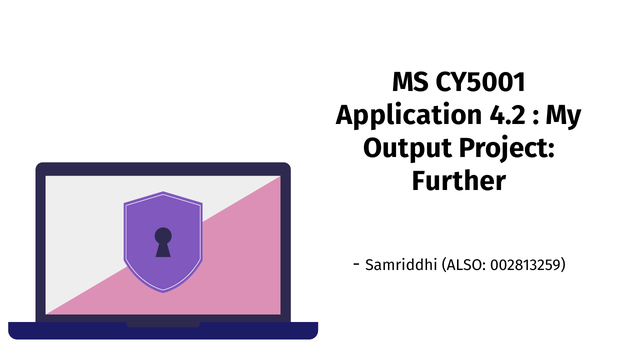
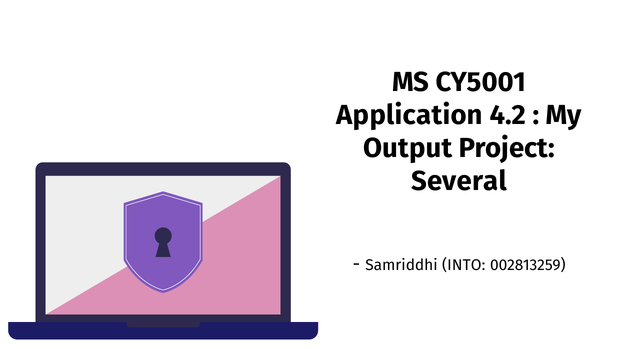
Further: Further -> Several
ALSO: ALSO -> INTO
